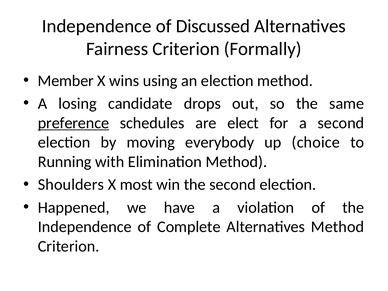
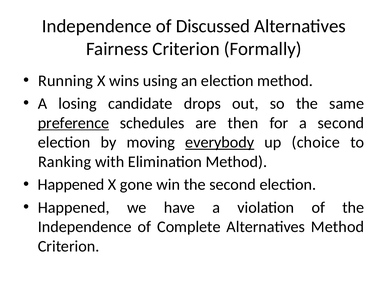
Member: Member -> Running
elect: elect -> then
everybody underline: none -> present
Running: Running -> Ranking
Shoulders at (71, 185): Shoulders -> Happened
most: most -> gone
